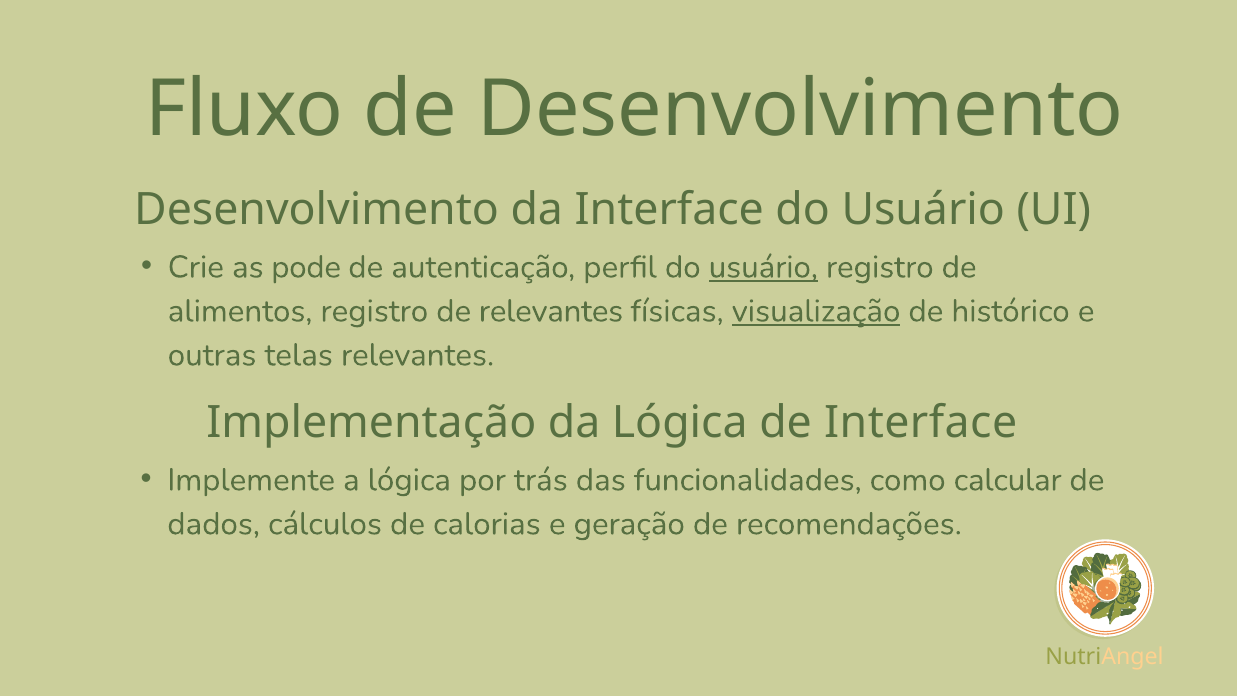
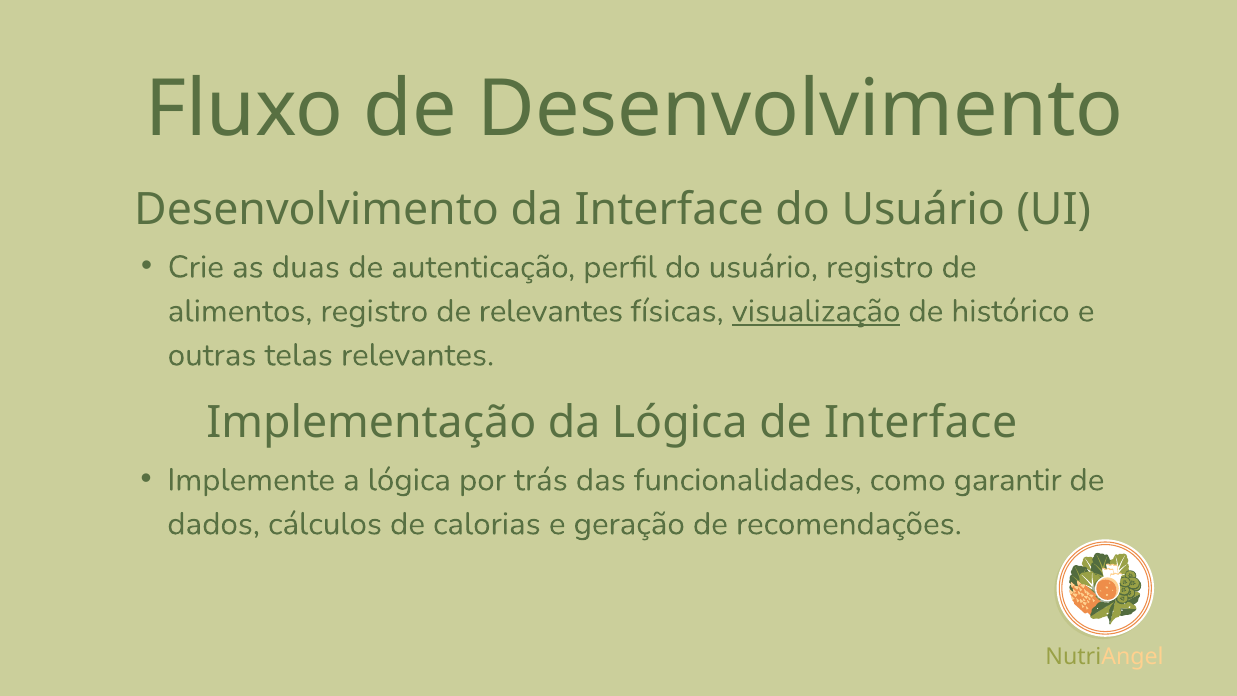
pode: pode -> duas
usuário at (763, 267) underline: present -> none
calcular: calcular -> garantir
